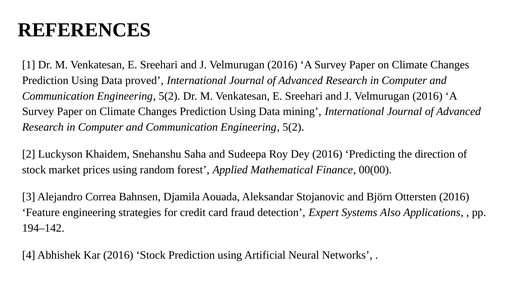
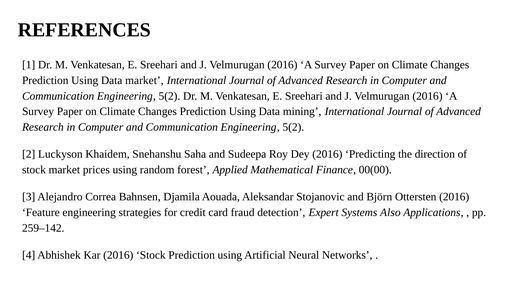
Data proved: proved -> market
194–142: 194–142 -> 259–142
